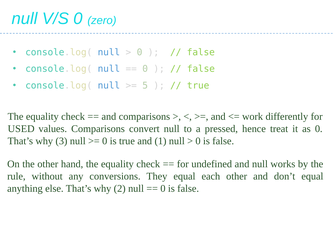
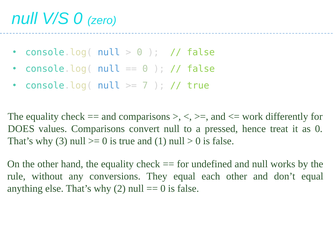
5: 5 -> 7
USED: USED -> DOES
